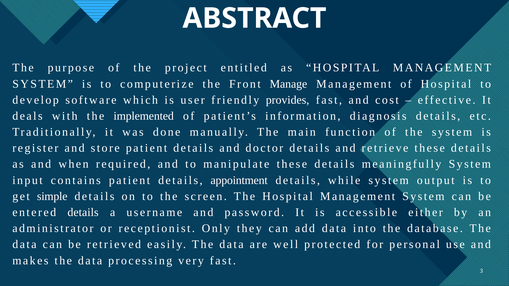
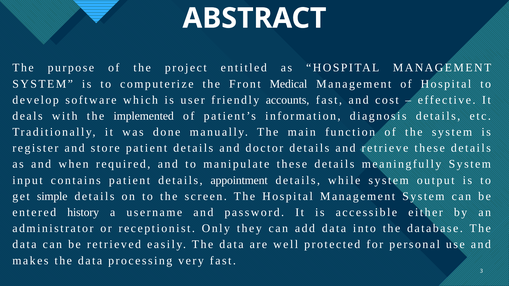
Manage: Manage -> Medical
provides: provides -> accounts
entered details: details -> history
